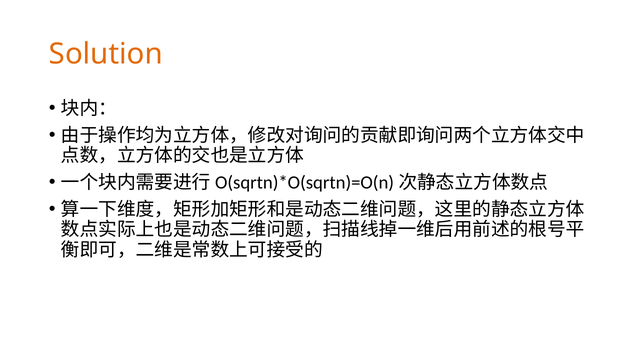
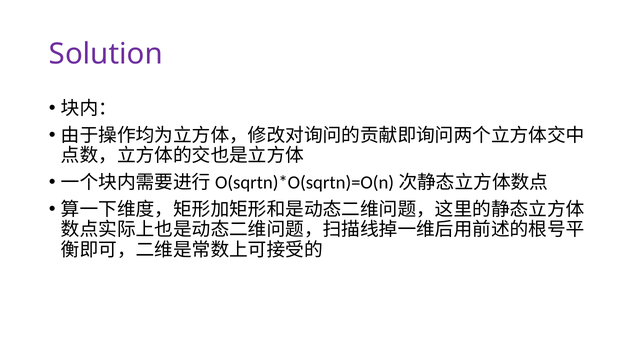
Solution colour: orange -> purple
